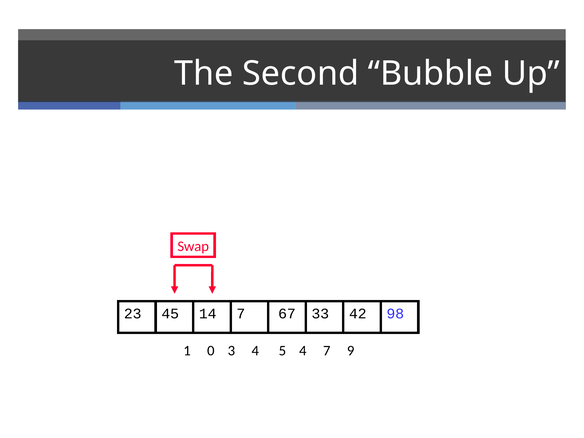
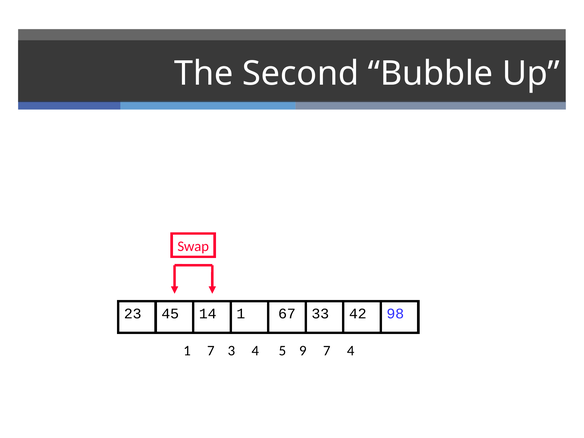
45 7: 7 -> 1
1 0: 0 -> 7
5 4: 4 -> 9
7 9: 9 -> 4
